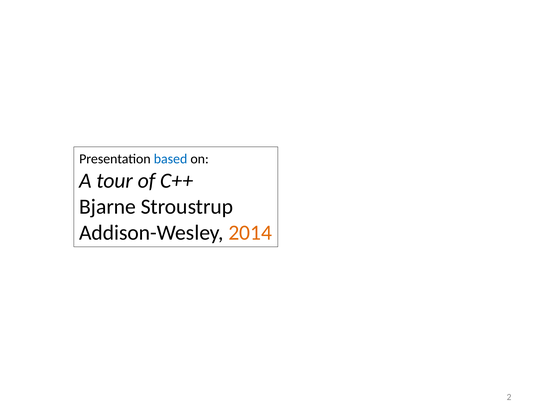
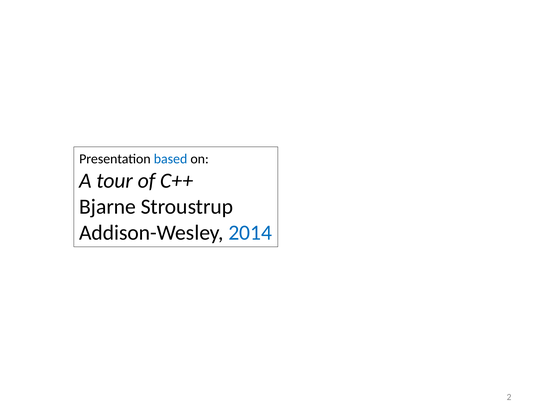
2014 colour: orange -> blue
